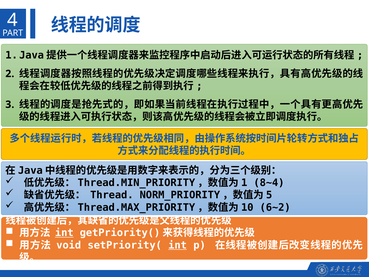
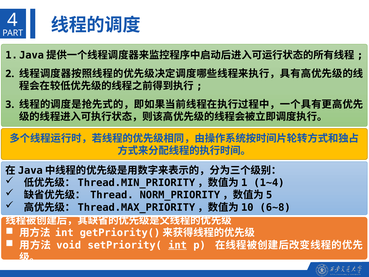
8~4: 8~4 -> 1~4
6~2: 6~2 -> 6~8
int at (64, 233) underline: present -> none
